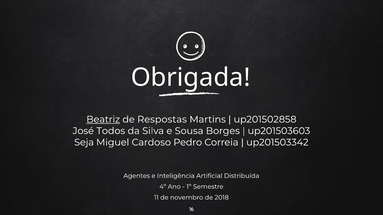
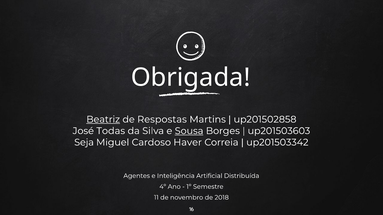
Todos: Todos -> Todas
Sousa underline: none -> present
Pedro: Pedro -> Haver
